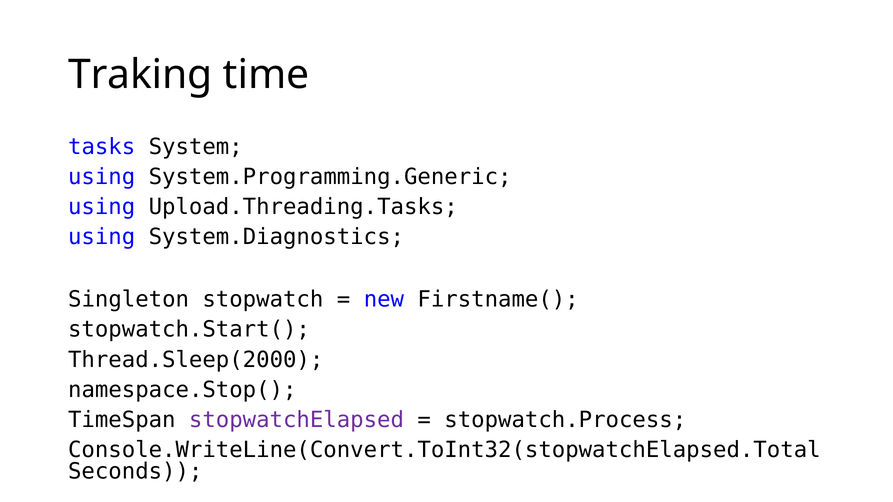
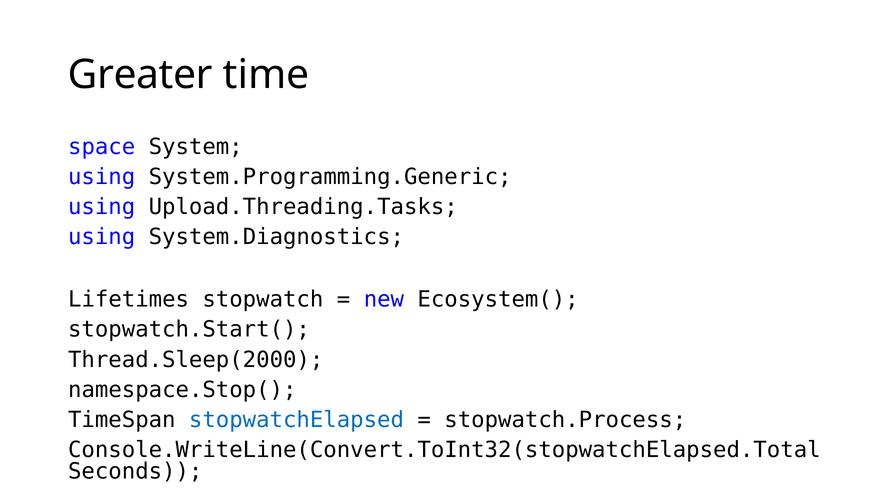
Traking: Traking -> Greater
tasks: tasks -> space
Singleton: Singleton -> Lifetimes
Firstname(: Firstname( -> Ecosystem(
stopwatchElapsed colour: purple -> blue
